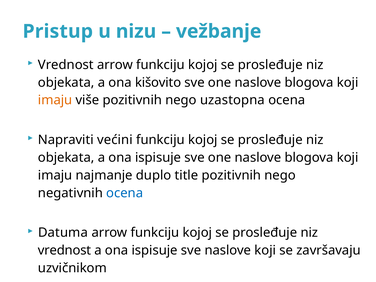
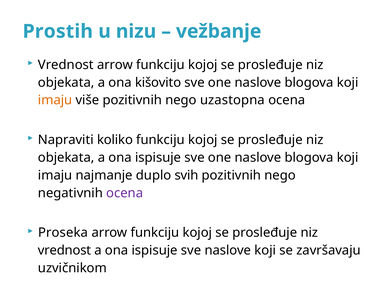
Pristup: Pristup -> Prostih
većini: većini -> koliko
title: title -> svih
ocena at (125, 193) colour: blue -> purple
Datuma: Datuma -> Proseka
